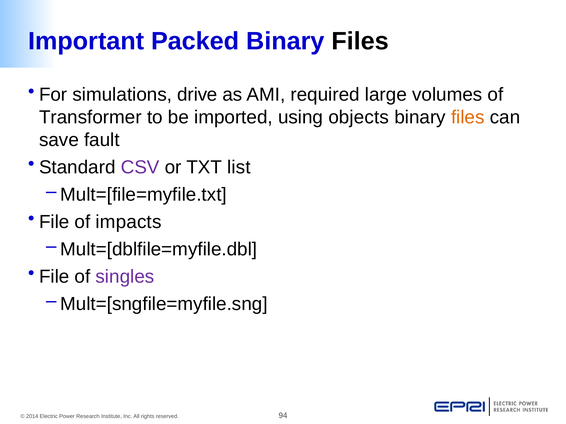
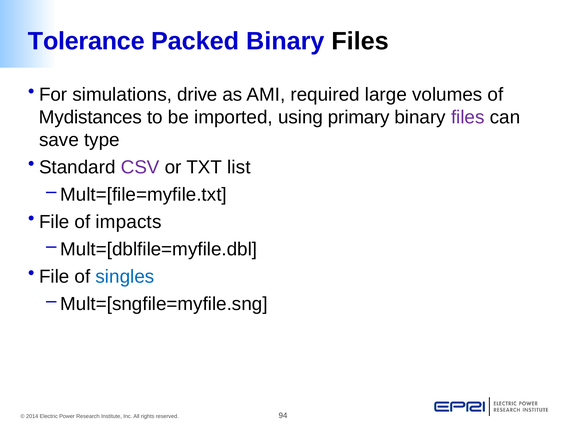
Important: Important -> Tolerance
Transformer: Transformer -> Mydistances
objects: objects -> primary
files at (468, 117) colour: orange -> purple
fault: fault -> type
singles colour: purple -> blue
